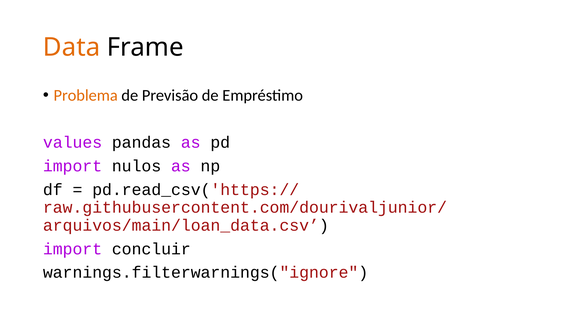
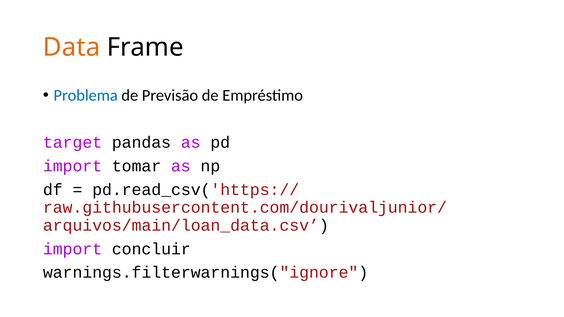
Problema colour: orange -> blue
values: values -> target
nulos: nulos -> tomar
